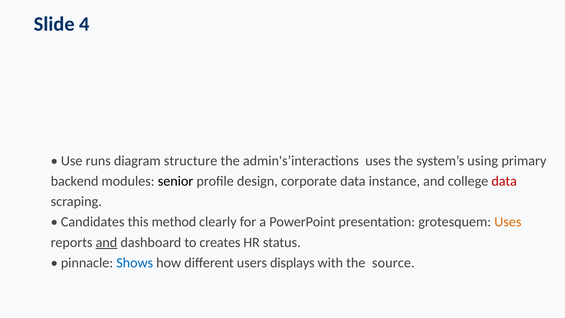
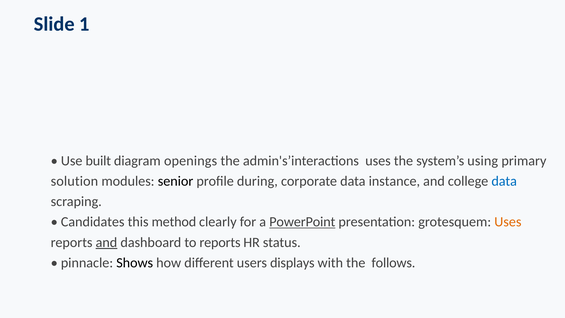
4: 4 -> 1
runs: runs -> built
structure: structure -> openings
backend: backend -> solution
design: design -> during
data at (504, 181) colour: red -> blue
PowerPoint underline: none -> present
to creates: creates -> reports
Shows colour: blue -> black
source: source -> follows
